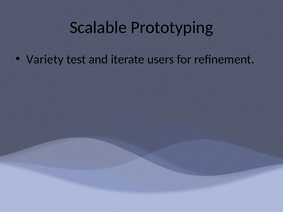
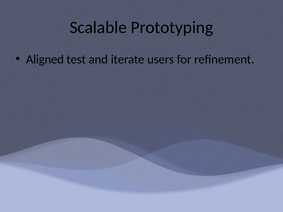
Variety: Variety -> Aligned
